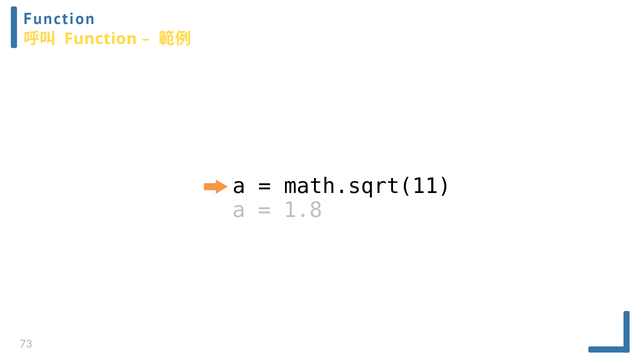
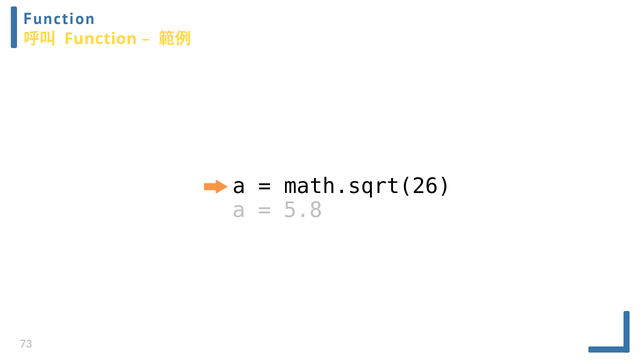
math.sqrt(11: math.sqrt(11 -> math.sqrt(26
1.8: 1.8 -> 5.8
